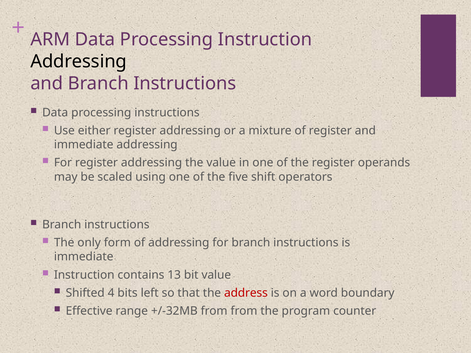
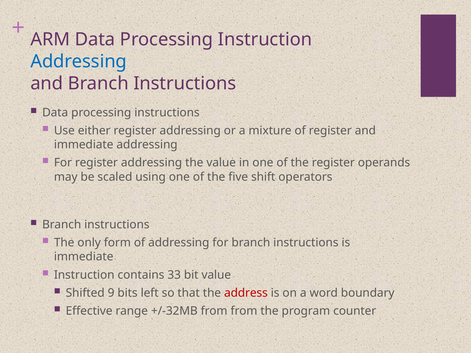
Addressing at (79, 62) colour: black -> blue
13: 13 -> 33
4: 4 -> 9
